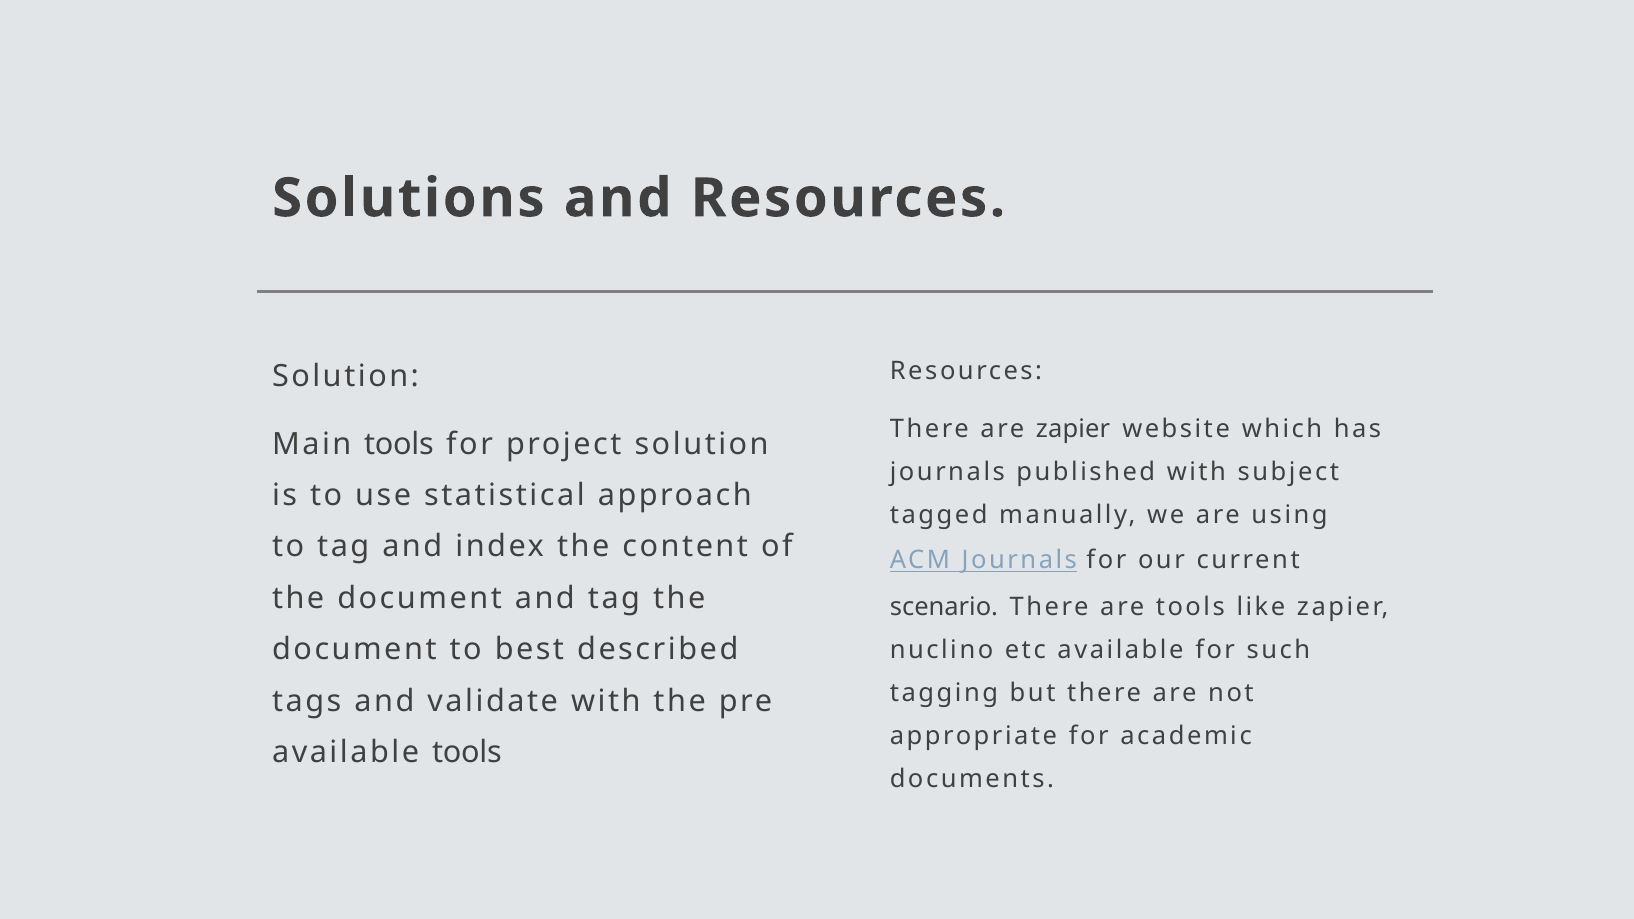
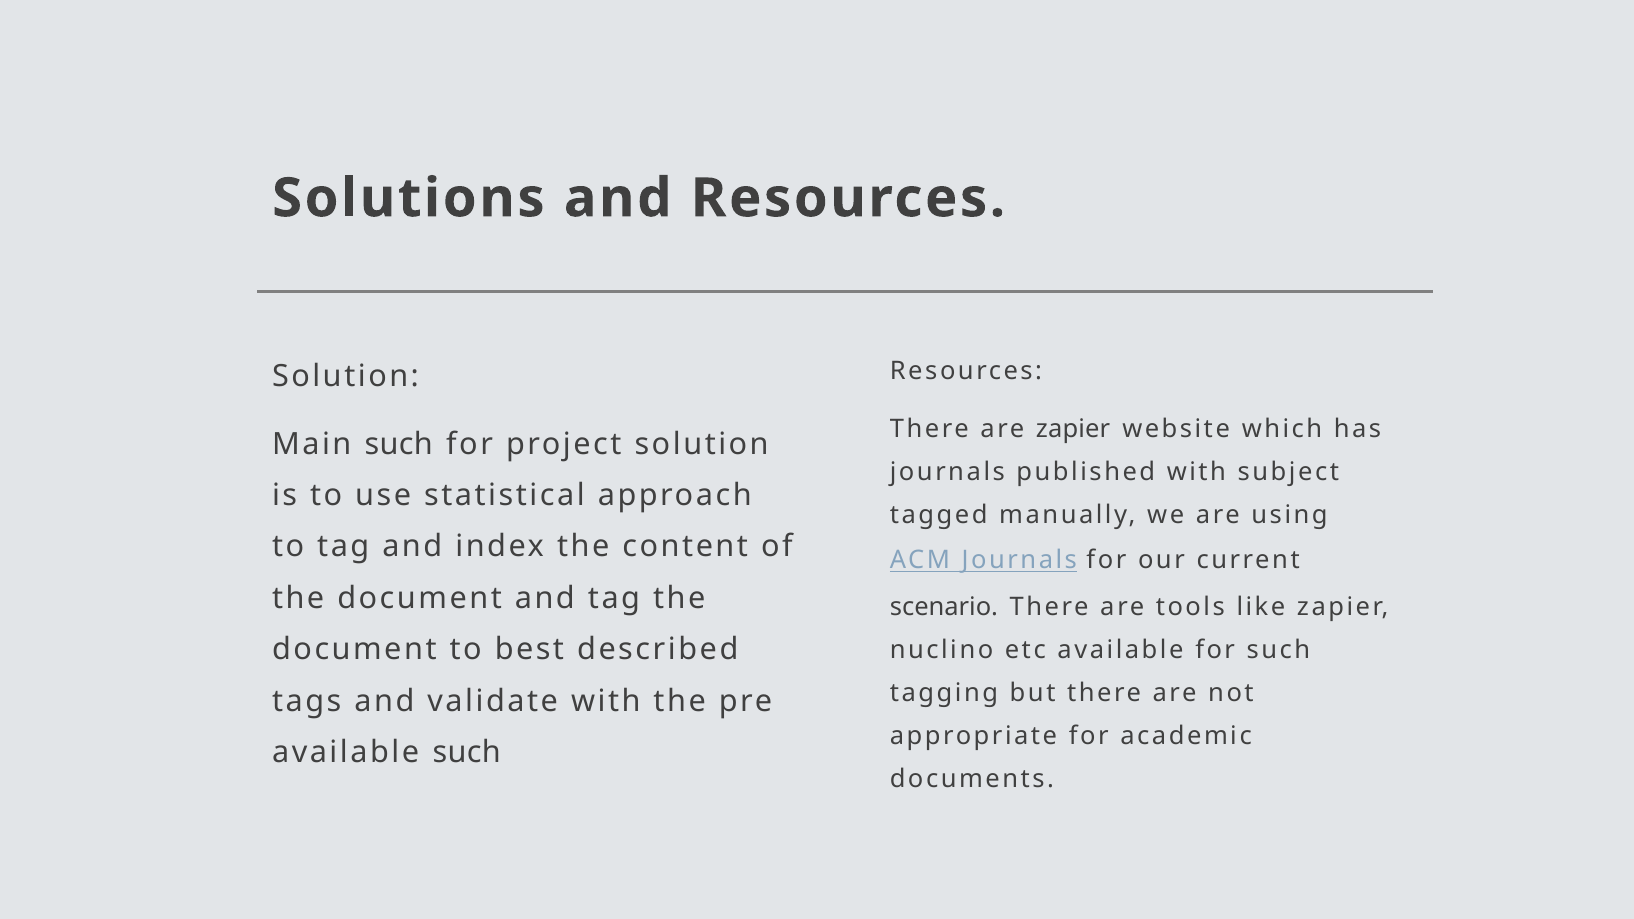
Main tools: tools -> such
available tools: tools -> such
